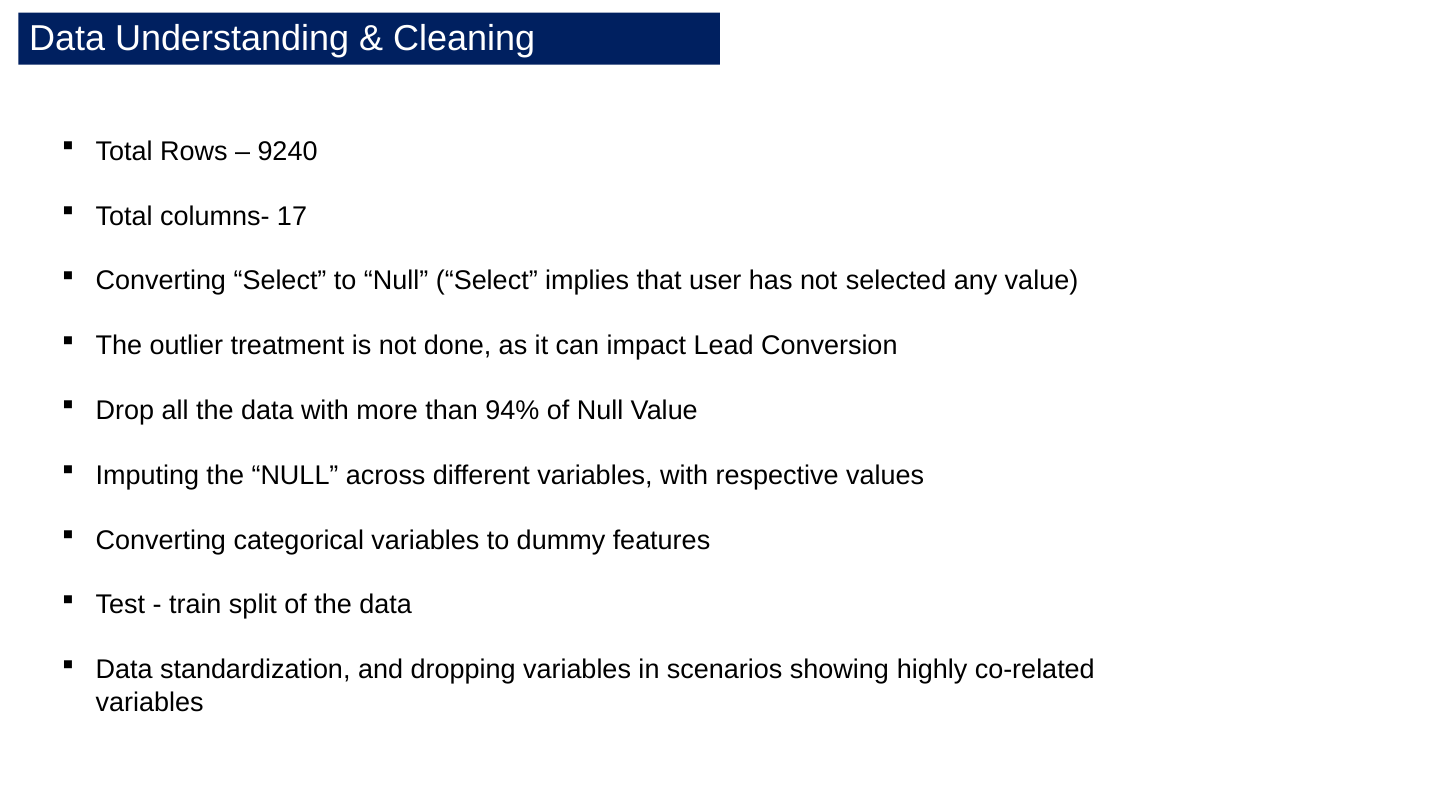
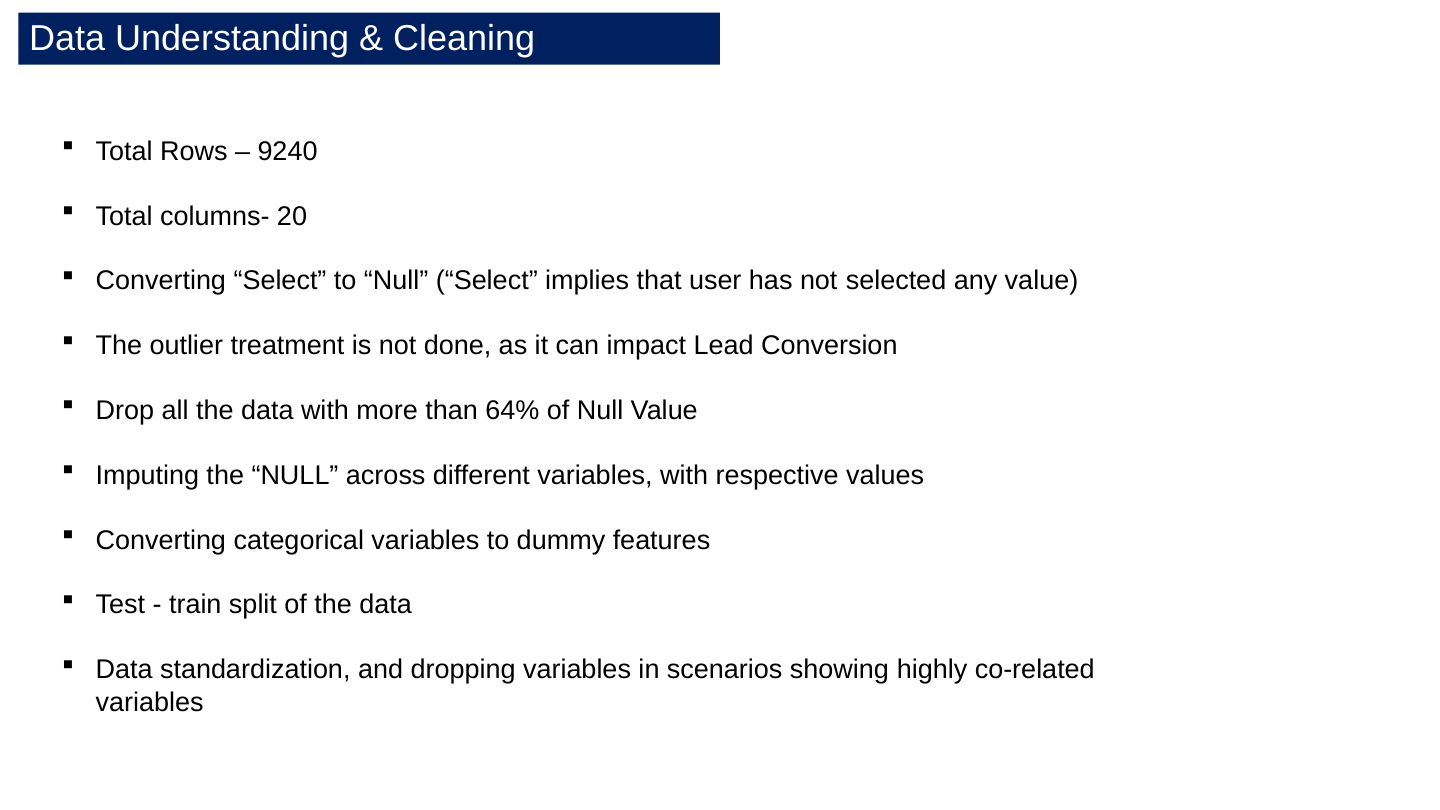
17: 17 -> 20
94%: 94% -> 64%
